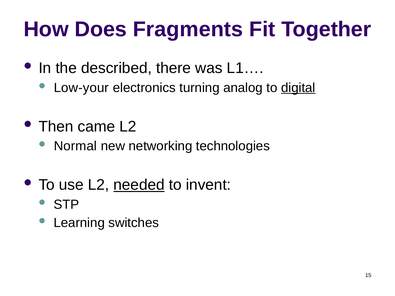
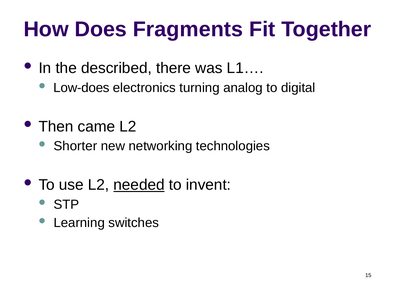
Low-your: Low-your -> Low-does
digital underline: present -> none
Normal: Normal -> Shorter
